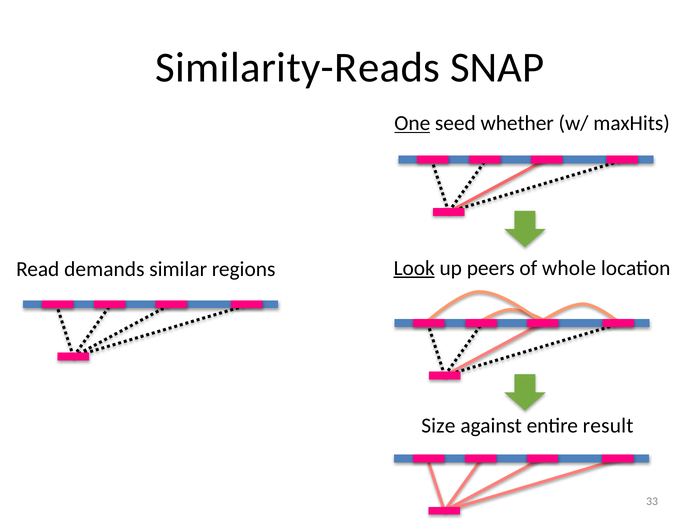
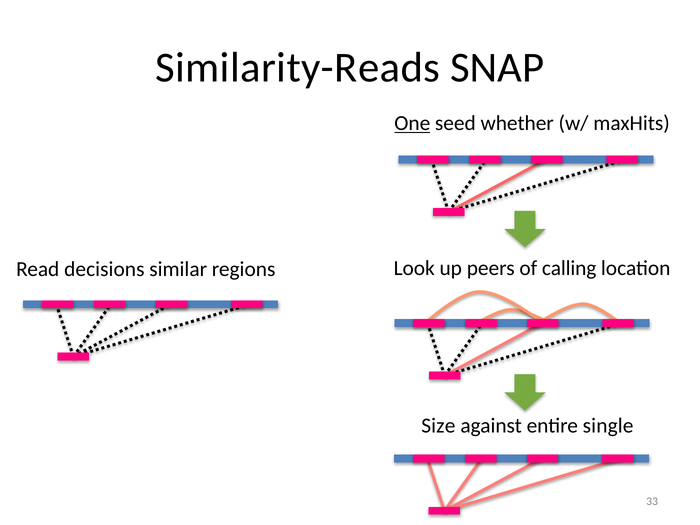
Look underline: present -> none
whole: whole -> calling
demands: demands -> decisions
result: result -> single
